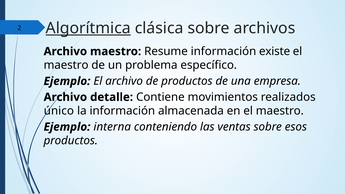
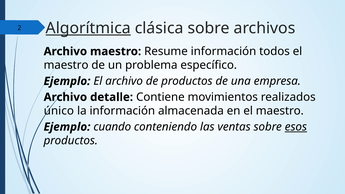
existe: existe -> todos
interna: interna -> cuando
esos underline: none -> present
